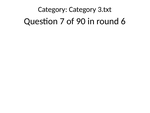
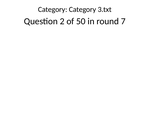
7: 7 -> 2
90: 90 -> 50
6: 6 -> 7
